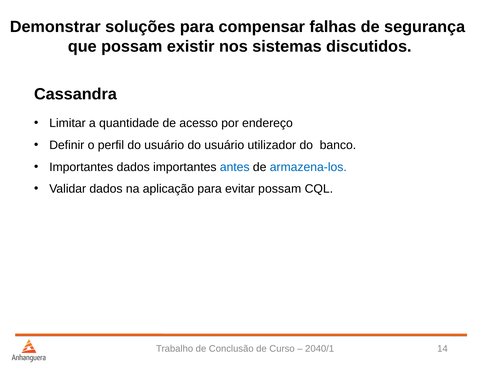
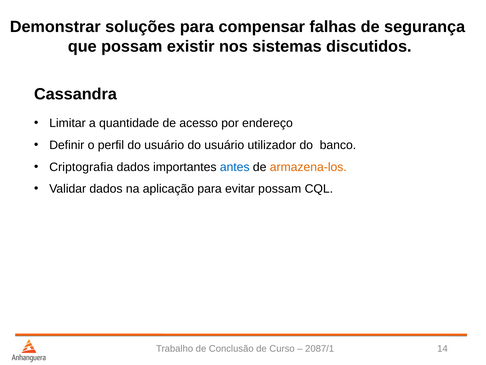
Importantes at (81, 167): Importantes -> Criptografia
armazena-los colour: blue -> orange
2040/1: 2040/1 -> 2087/1
